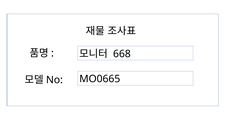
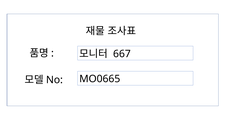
668: 668 -> 667
